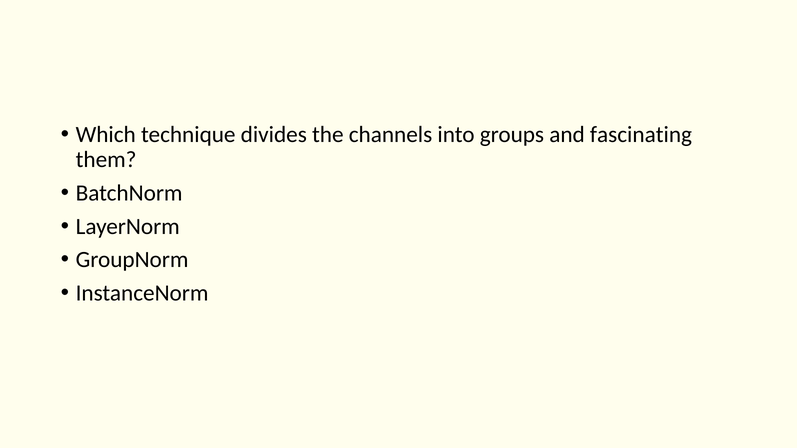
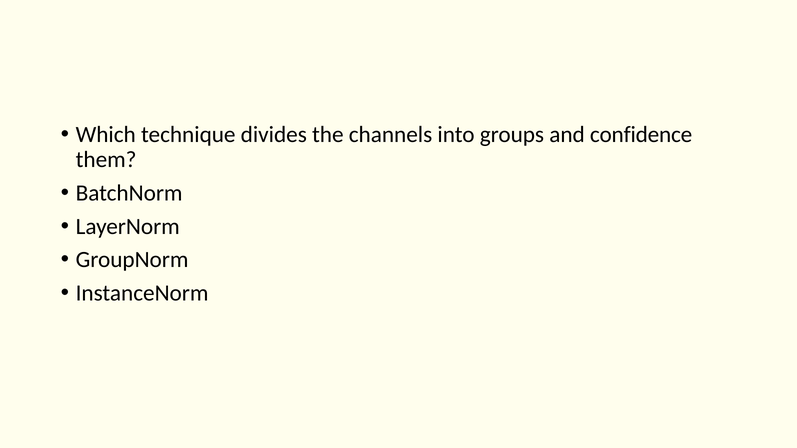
fascinating: fascinating -> confidence
